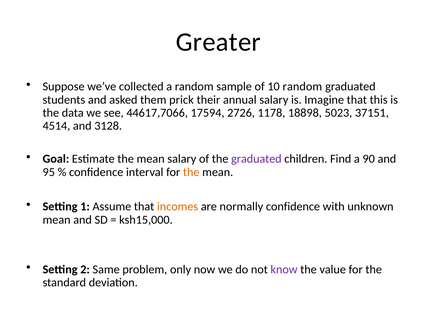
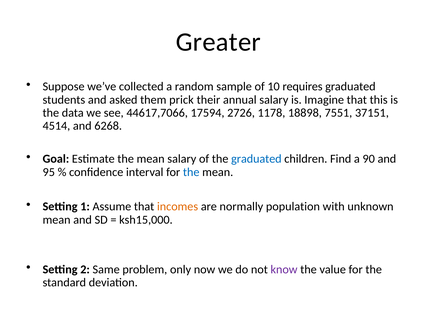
10 random: random -> requires
5023: 5023 -> 7551
3128: 3128 -> 6268
graduated at (256, 159) colour: purple -> blue
the at (191, 172) colour: orange -> blue
normally confidence: confidence -> population
